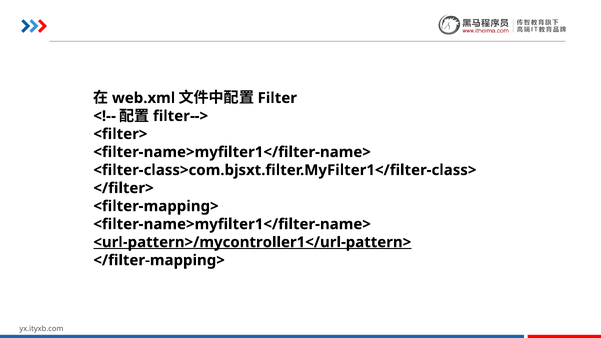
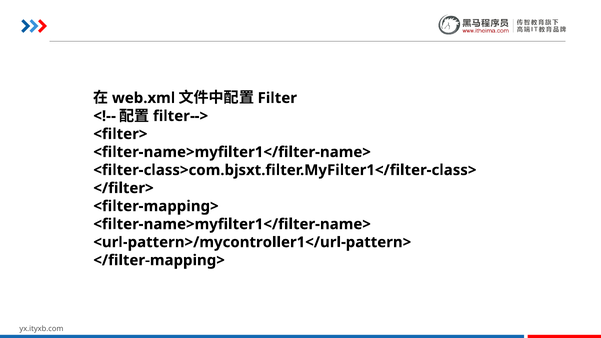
<url-pattern>/mycontroller1</url-pattern> underline: present -> none
